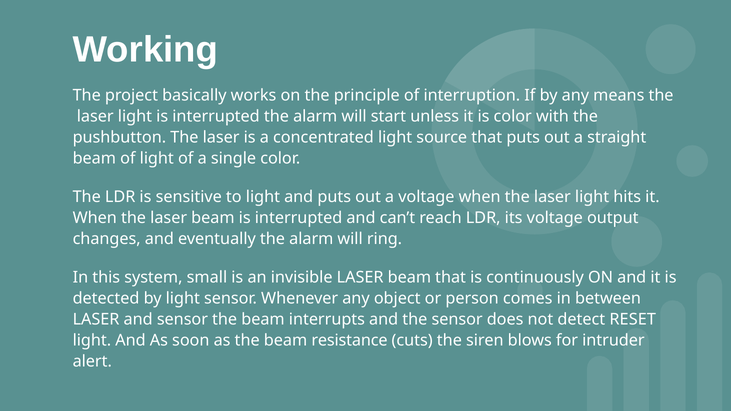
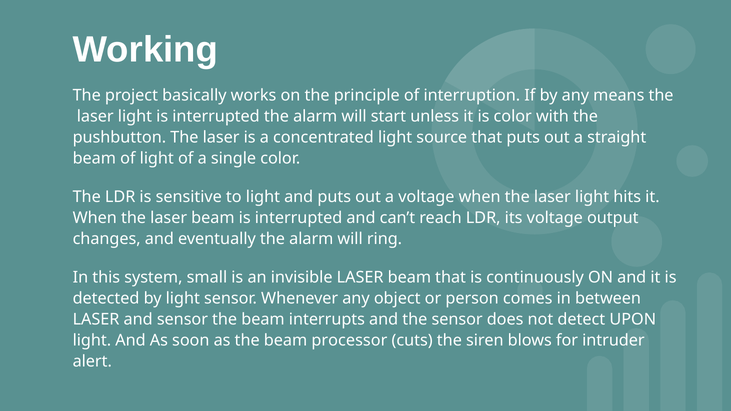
RESET: RESET -> UPON
resistance: resistance -> processor
